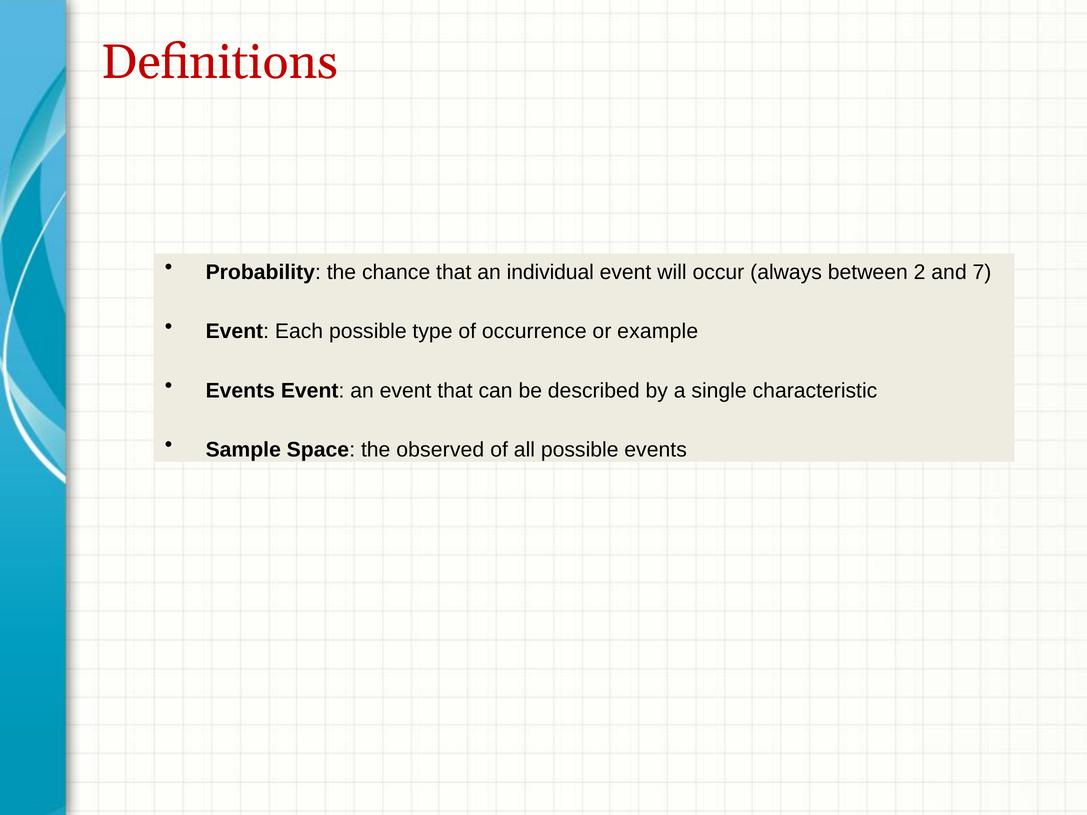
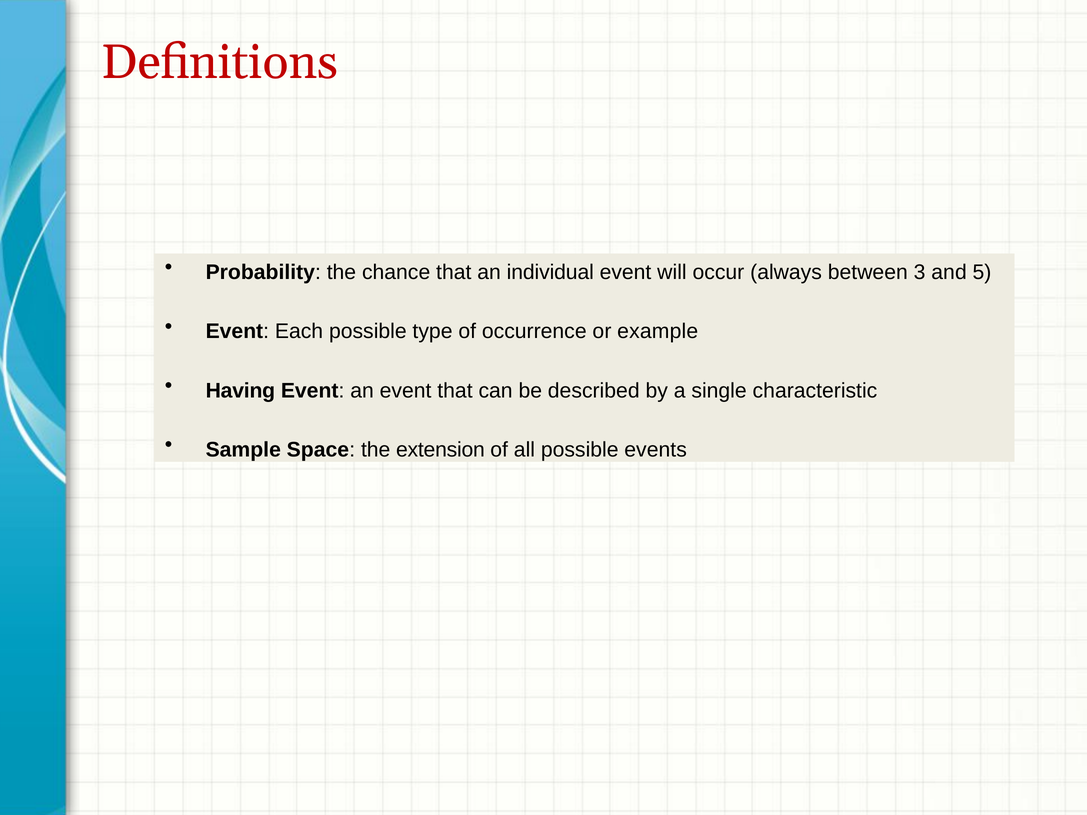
2: 2 -> 3
7: 7 -> 5
Events at (240, 391): Events -> Having
observed: observed -> extension
